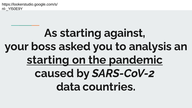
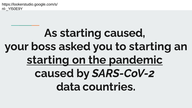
starting against: against -> caused
to analysis: analysis -> starting
